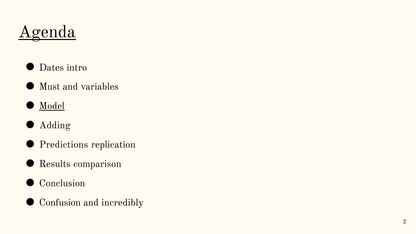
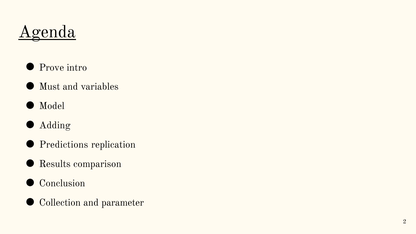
Dates: Dates -> Prove
Model underline: present -> none
Confusion: Confusion -> Collection
incredibly: incredibly -> parameter
